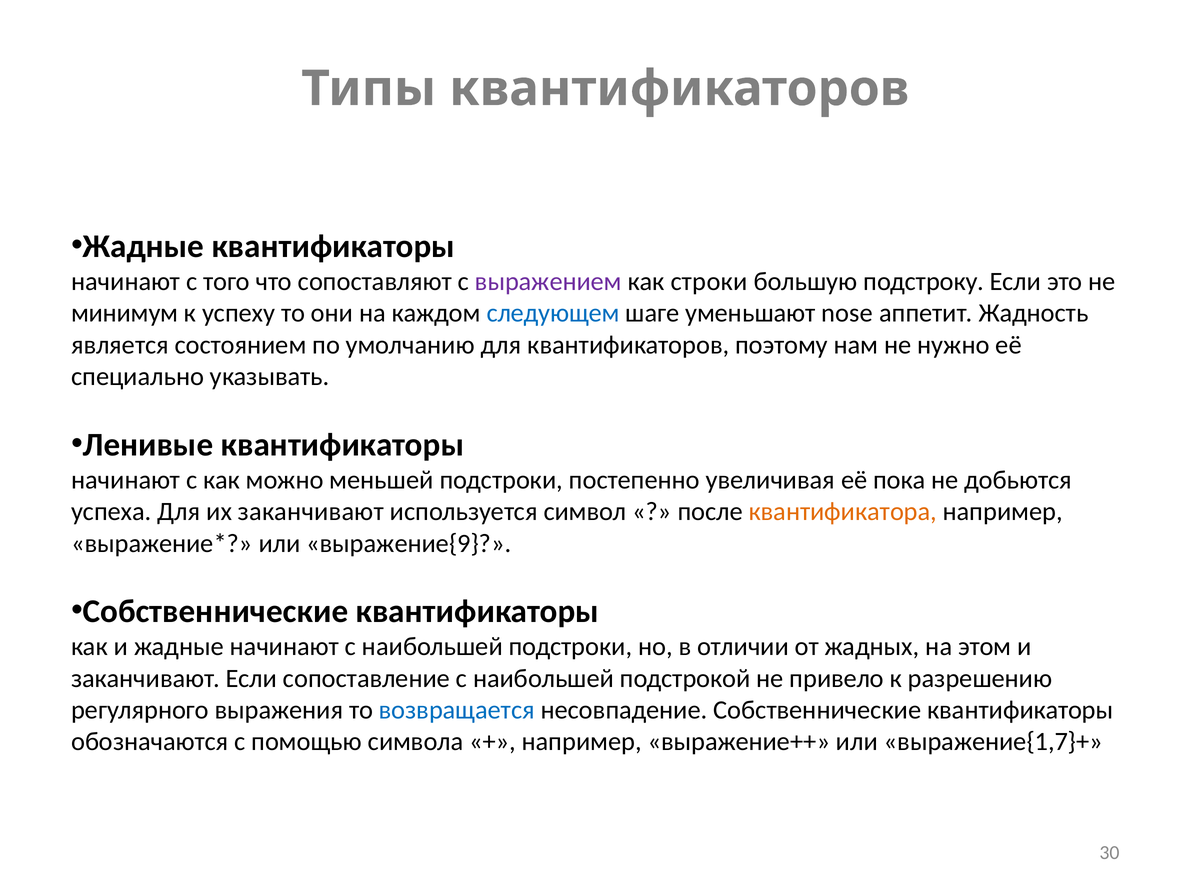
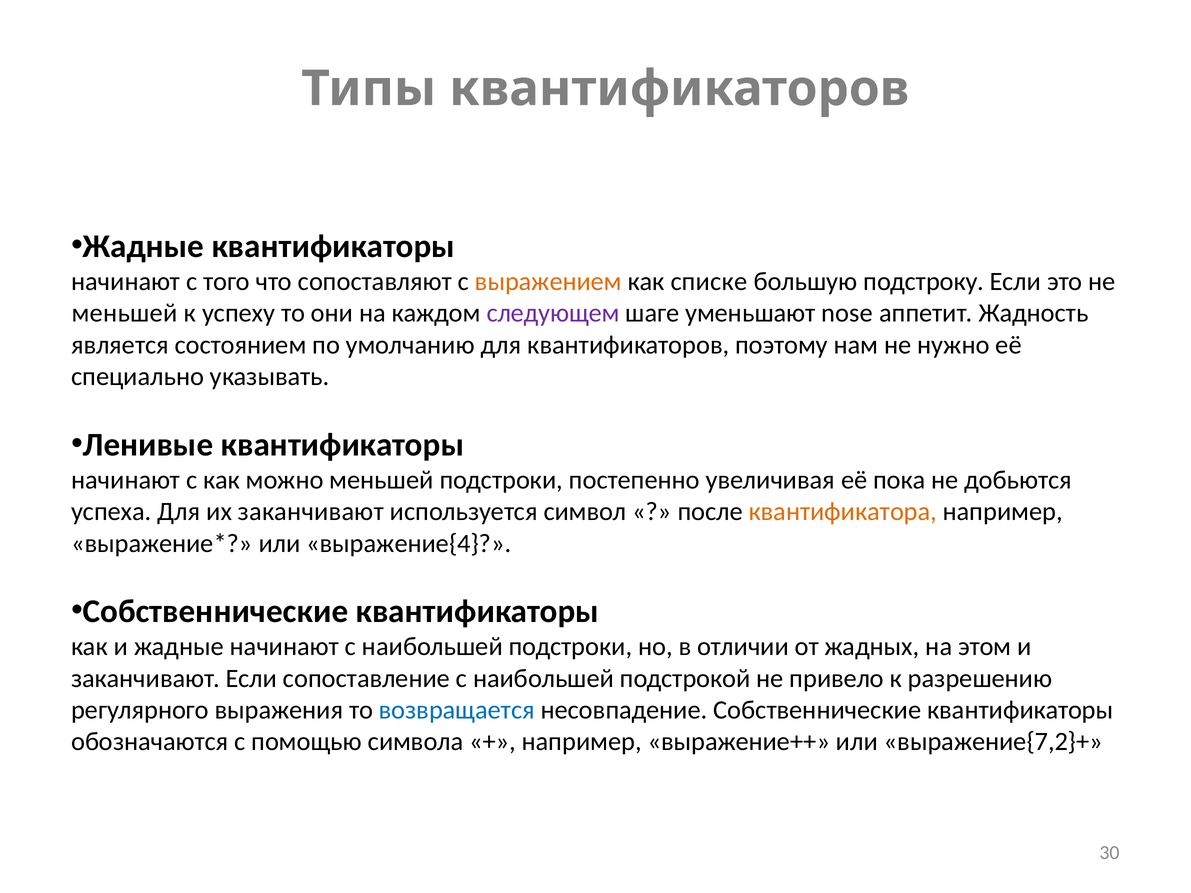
выражением colour: purple -> orange
строки: строки -> списке
минимум at (125, 313): минимум -> меньшей
следующем colour: blue -> purple
выражение{9: выражение{9 -> выражение{4
выражение{1,7}+: выражение{1,7}+ -> выражение{7,2}+
